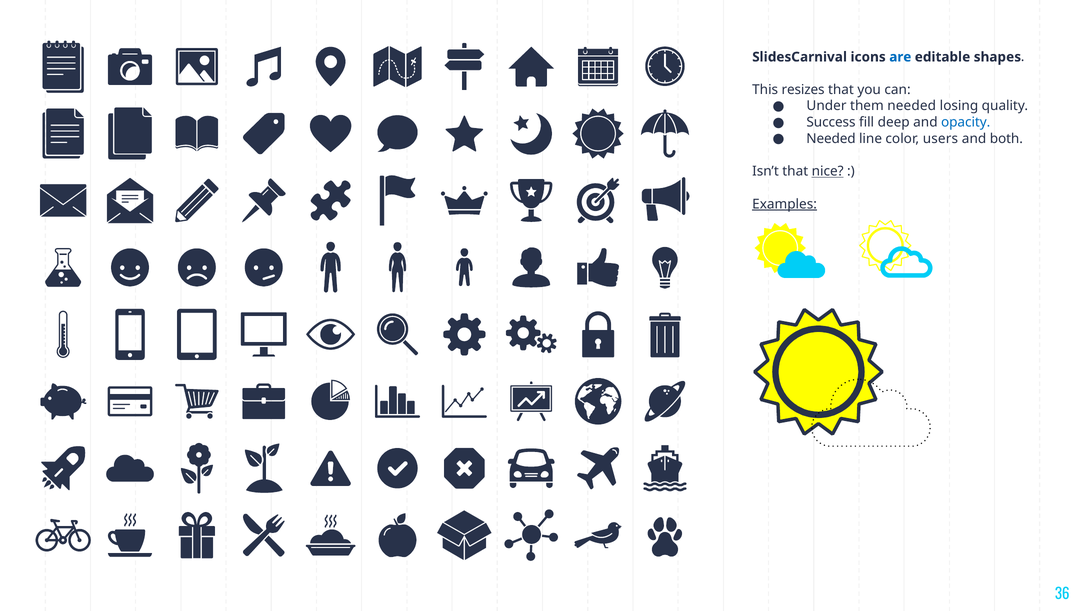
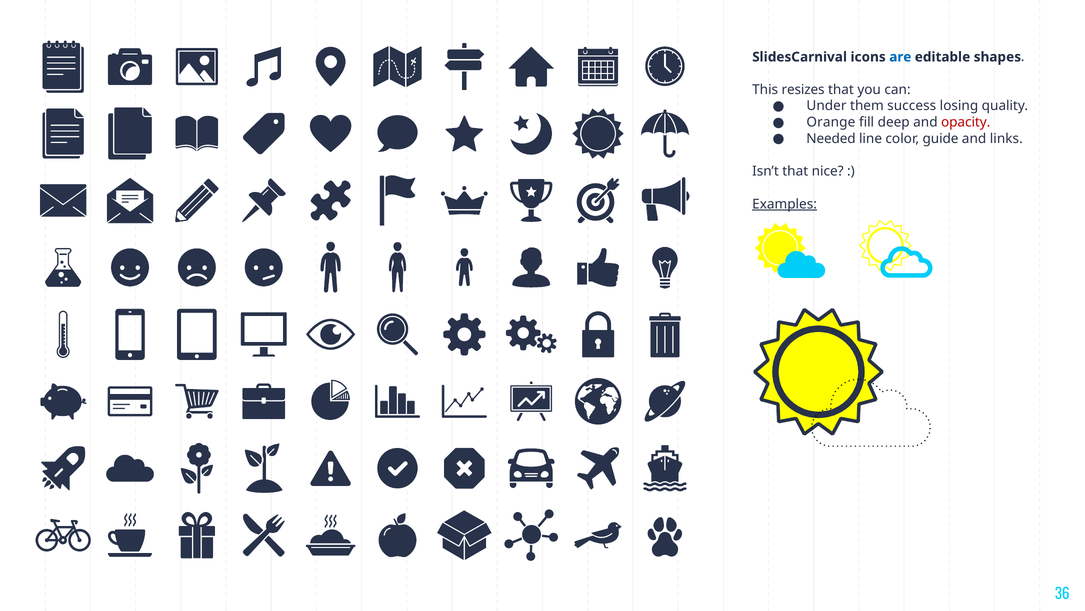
them needed: needed -> success
Success: Success -> Orange
opacity colour: blue -> red
users: users -> guide
both: both -> links
nice underline: present -> none
